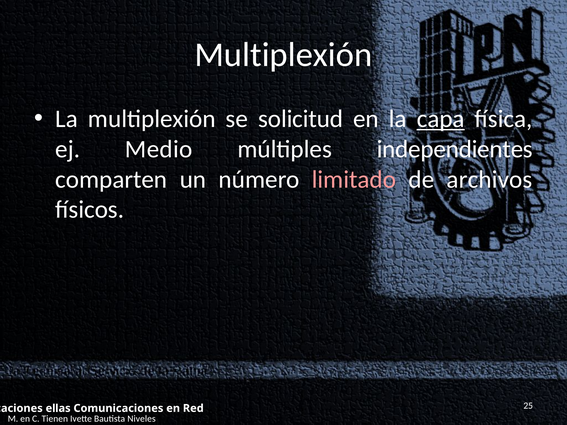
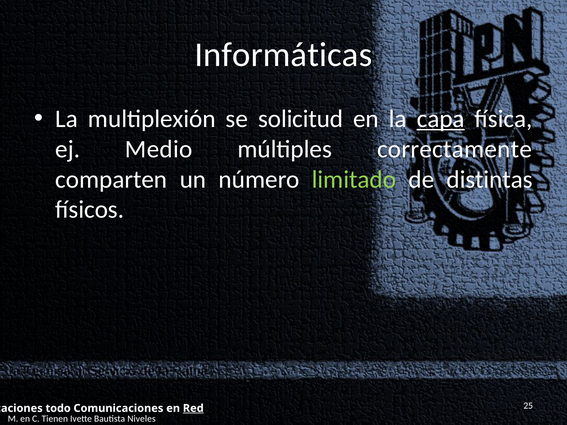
Multiplexión at (283, 55): Multiplexión -> Informáticas
independientes: independientes -> correctamente
limitado colour: pink -> light green
archivos: archivos -> distintas
ellas: ellas -> todo
Red underline: none -> present
